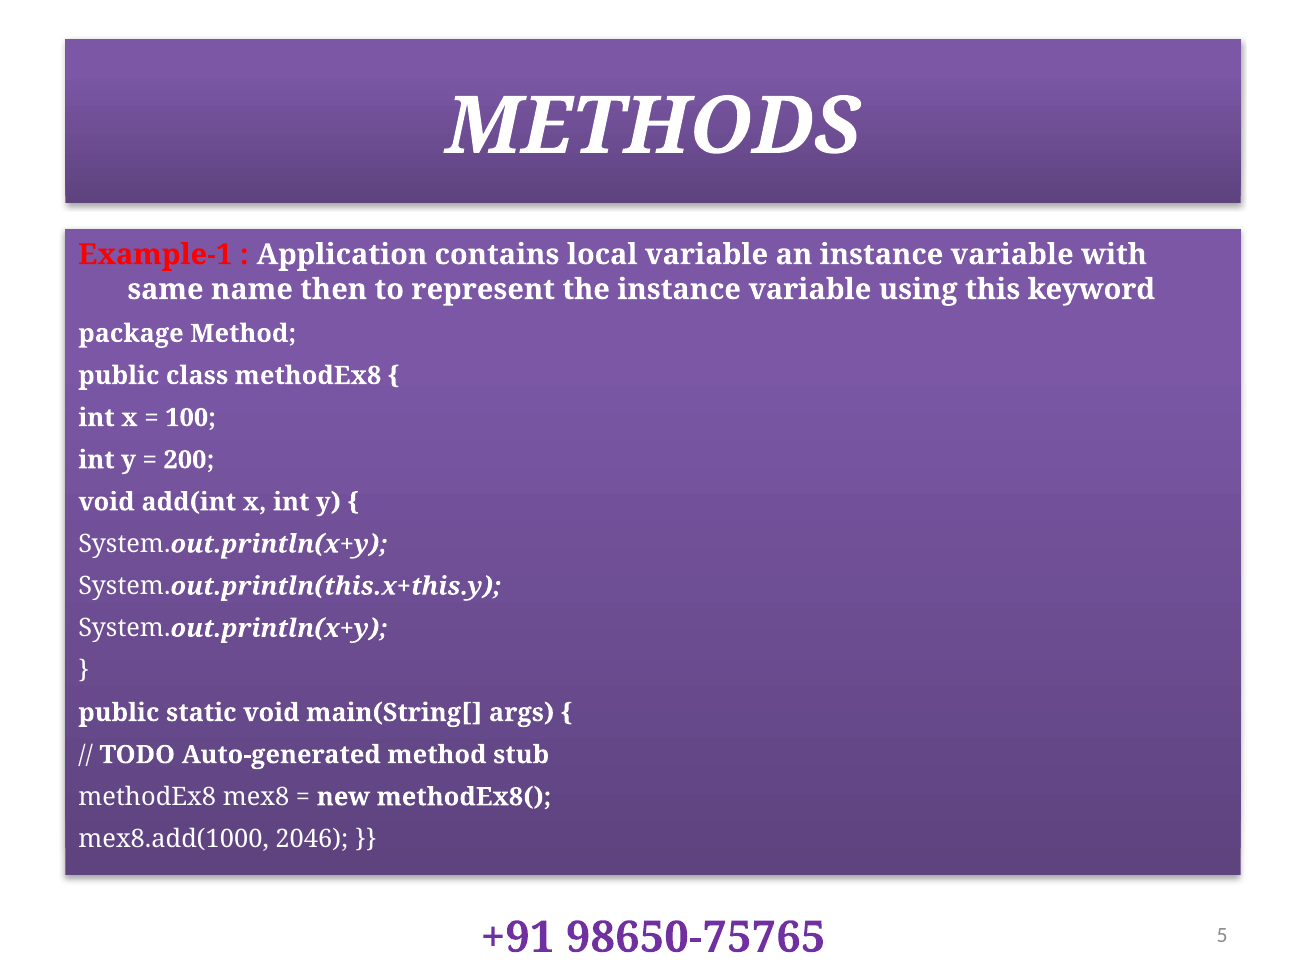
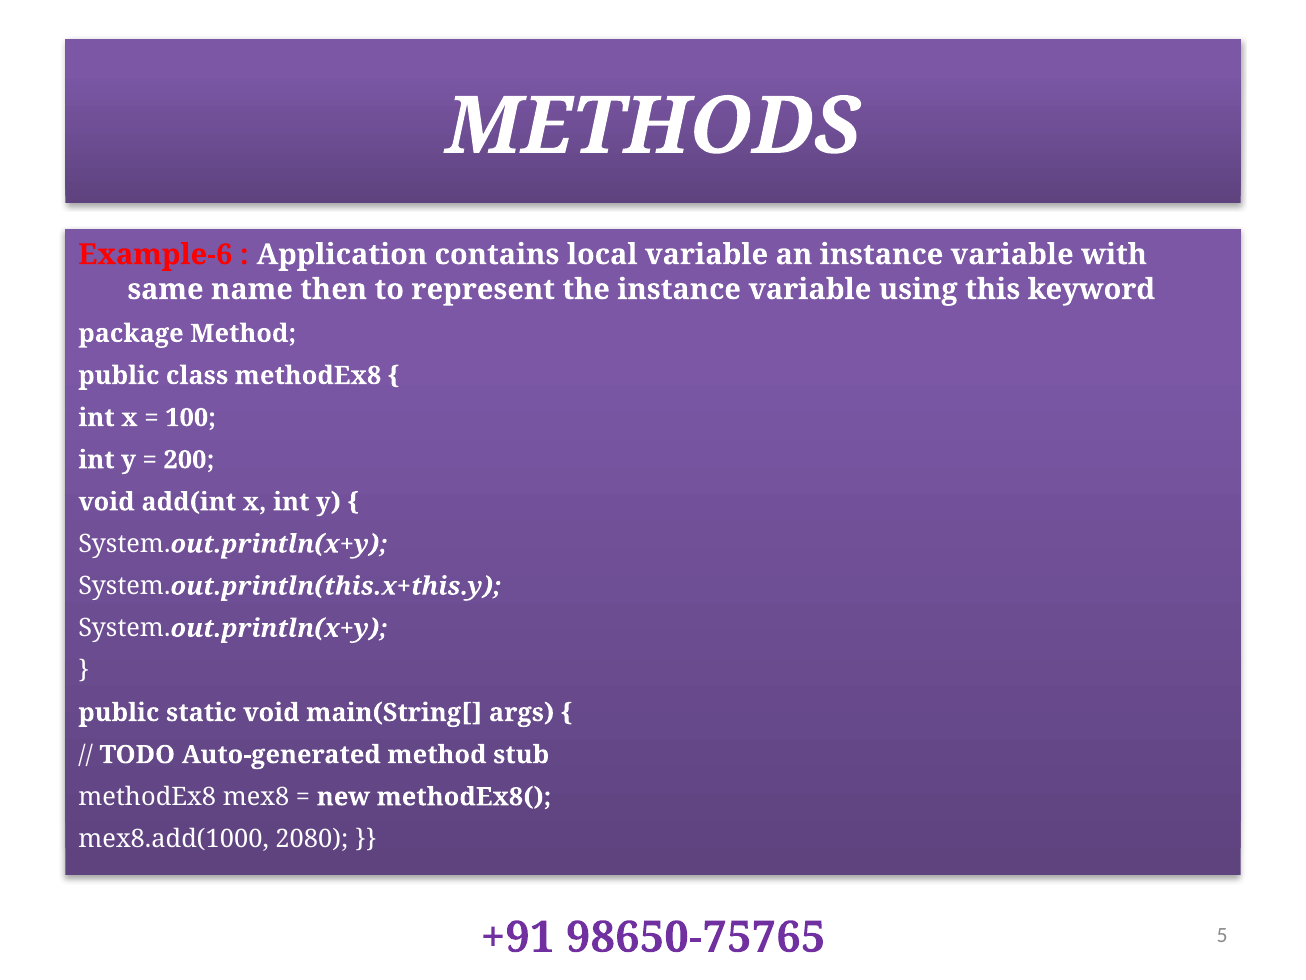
Example-1: Example-1 -> Example-6
2046: 2046 -> 2080
